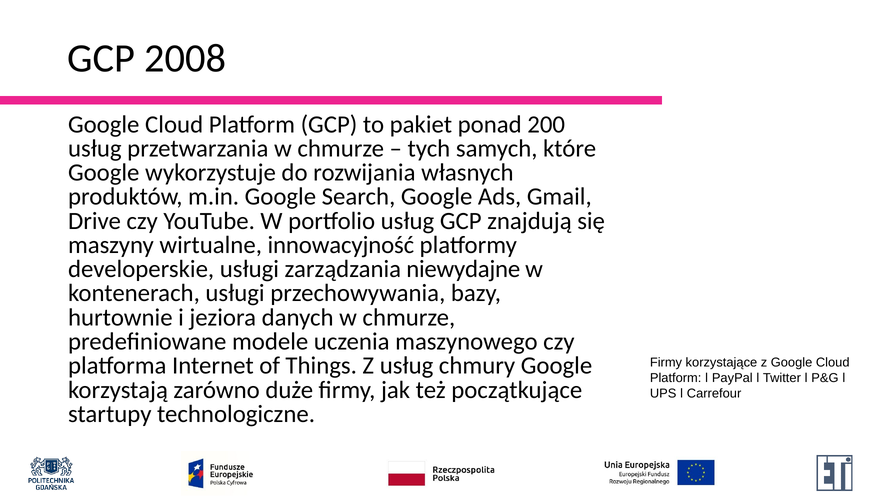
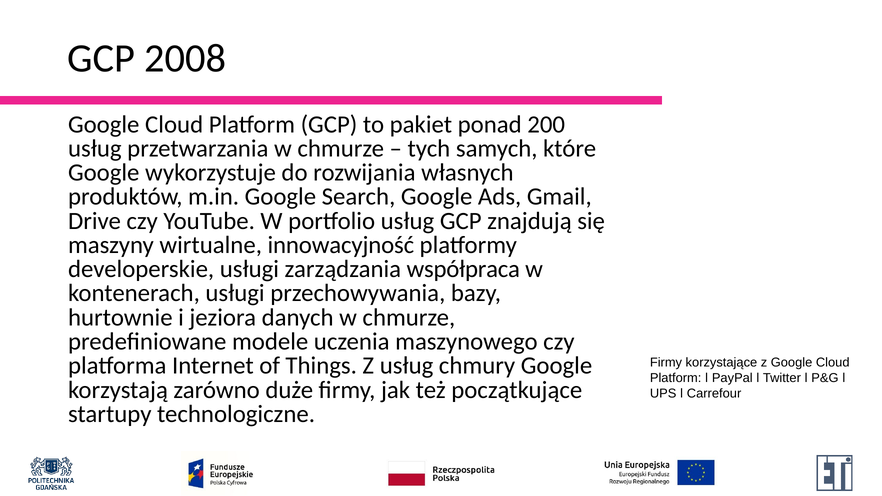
niewydajne: niewydajne -> współpraca
